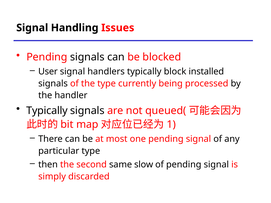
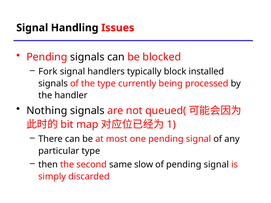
User: User -> Fork
Typically at (47, 111): Typically -> Nothing
